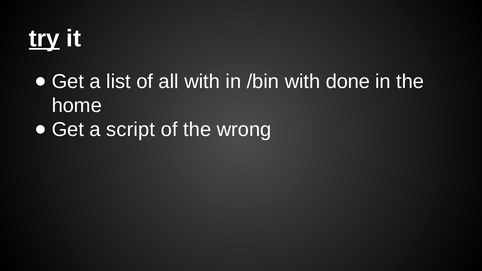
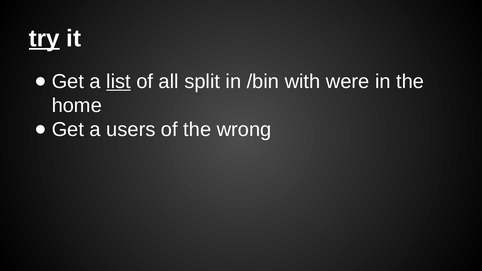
list underline: none -> present
all with: with -> split
done: done -> were
script: script -> users
